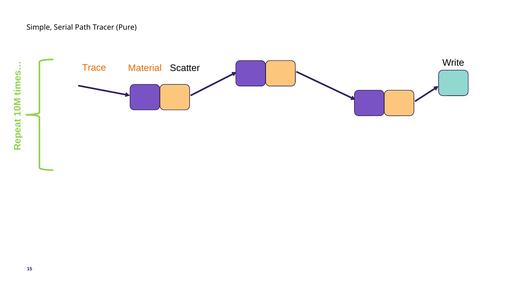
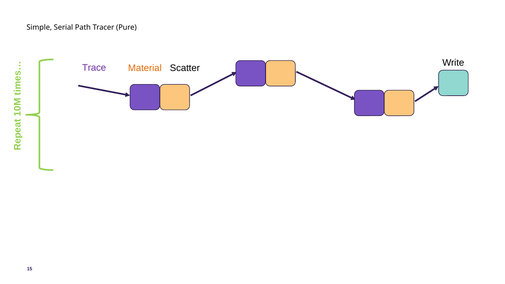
Trace colour: orange -> purple
